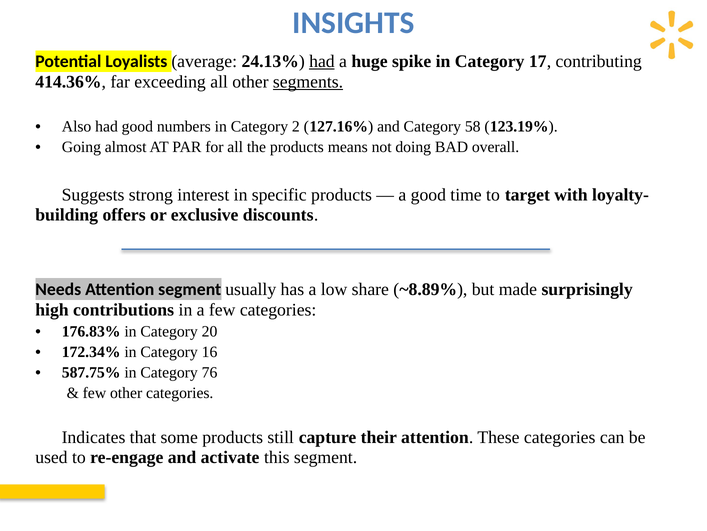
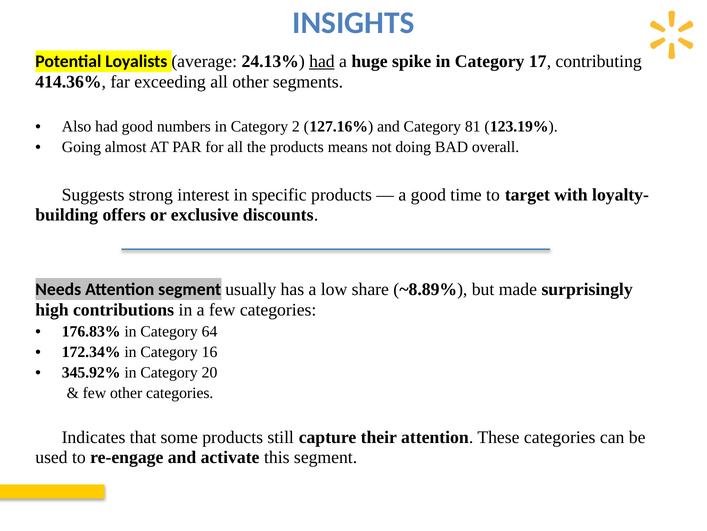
segments underline: present -> none
58: 58 -> 81
20: 20 -> 64
587.75%: 587.75% -> 345.92%
76: 76 -> 20
